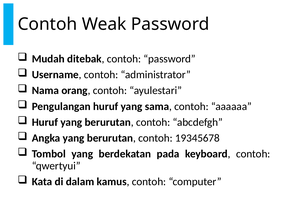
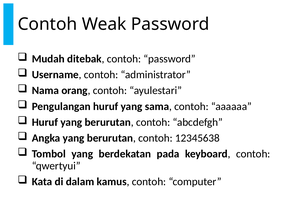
19345678: 19345678 -> 12345638
